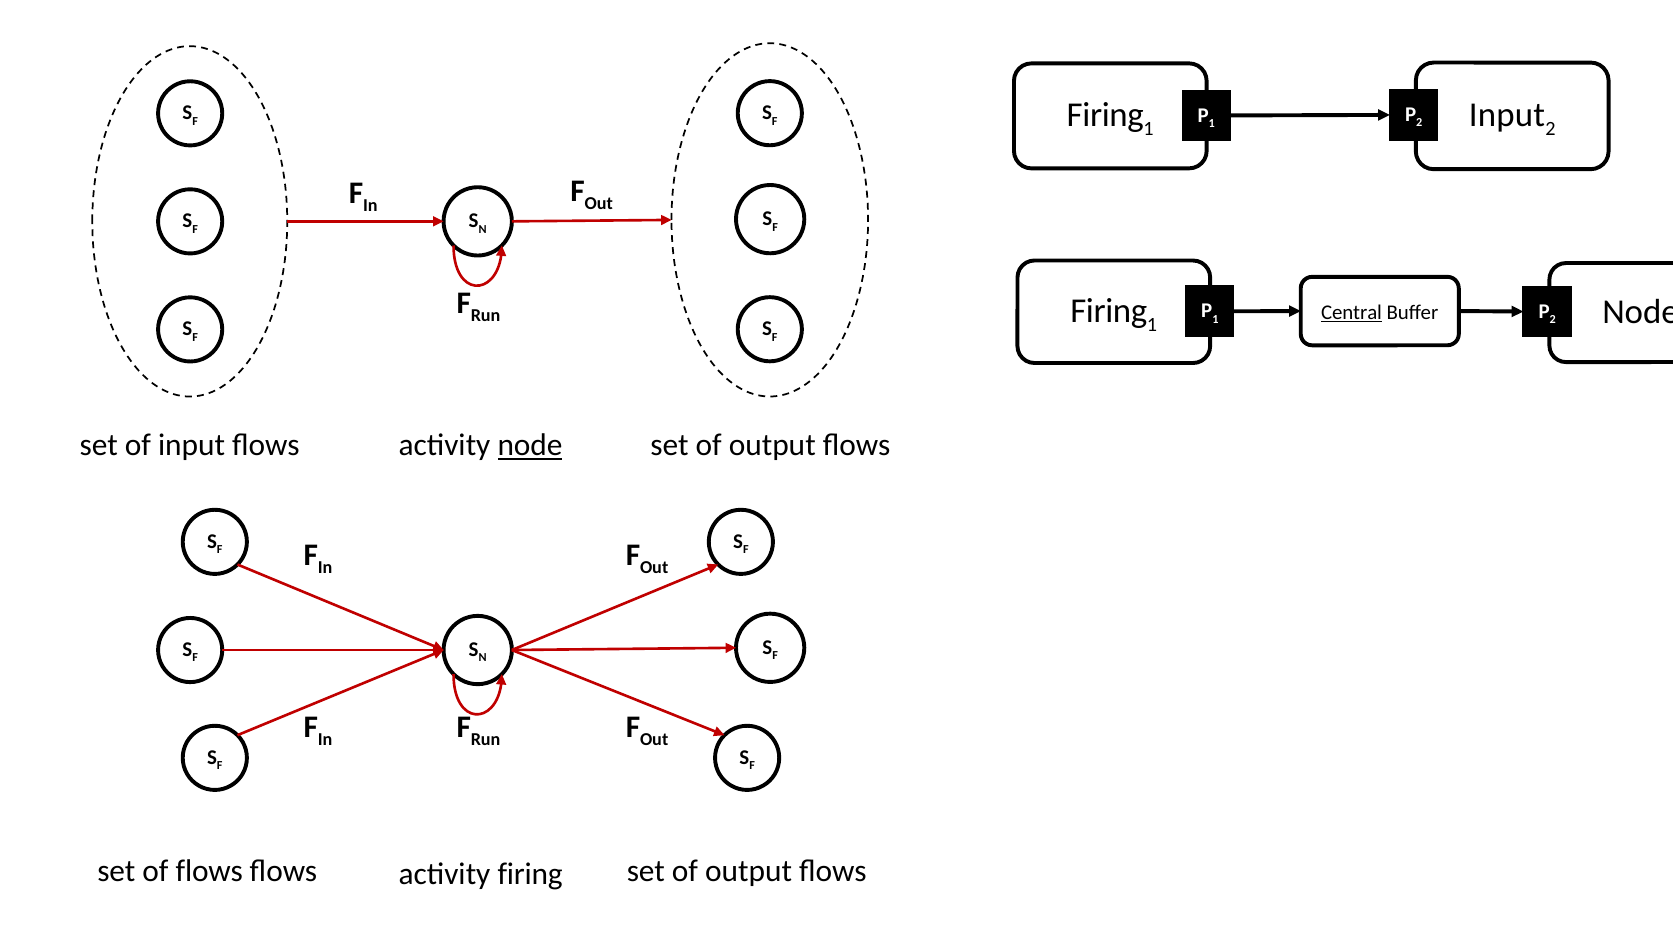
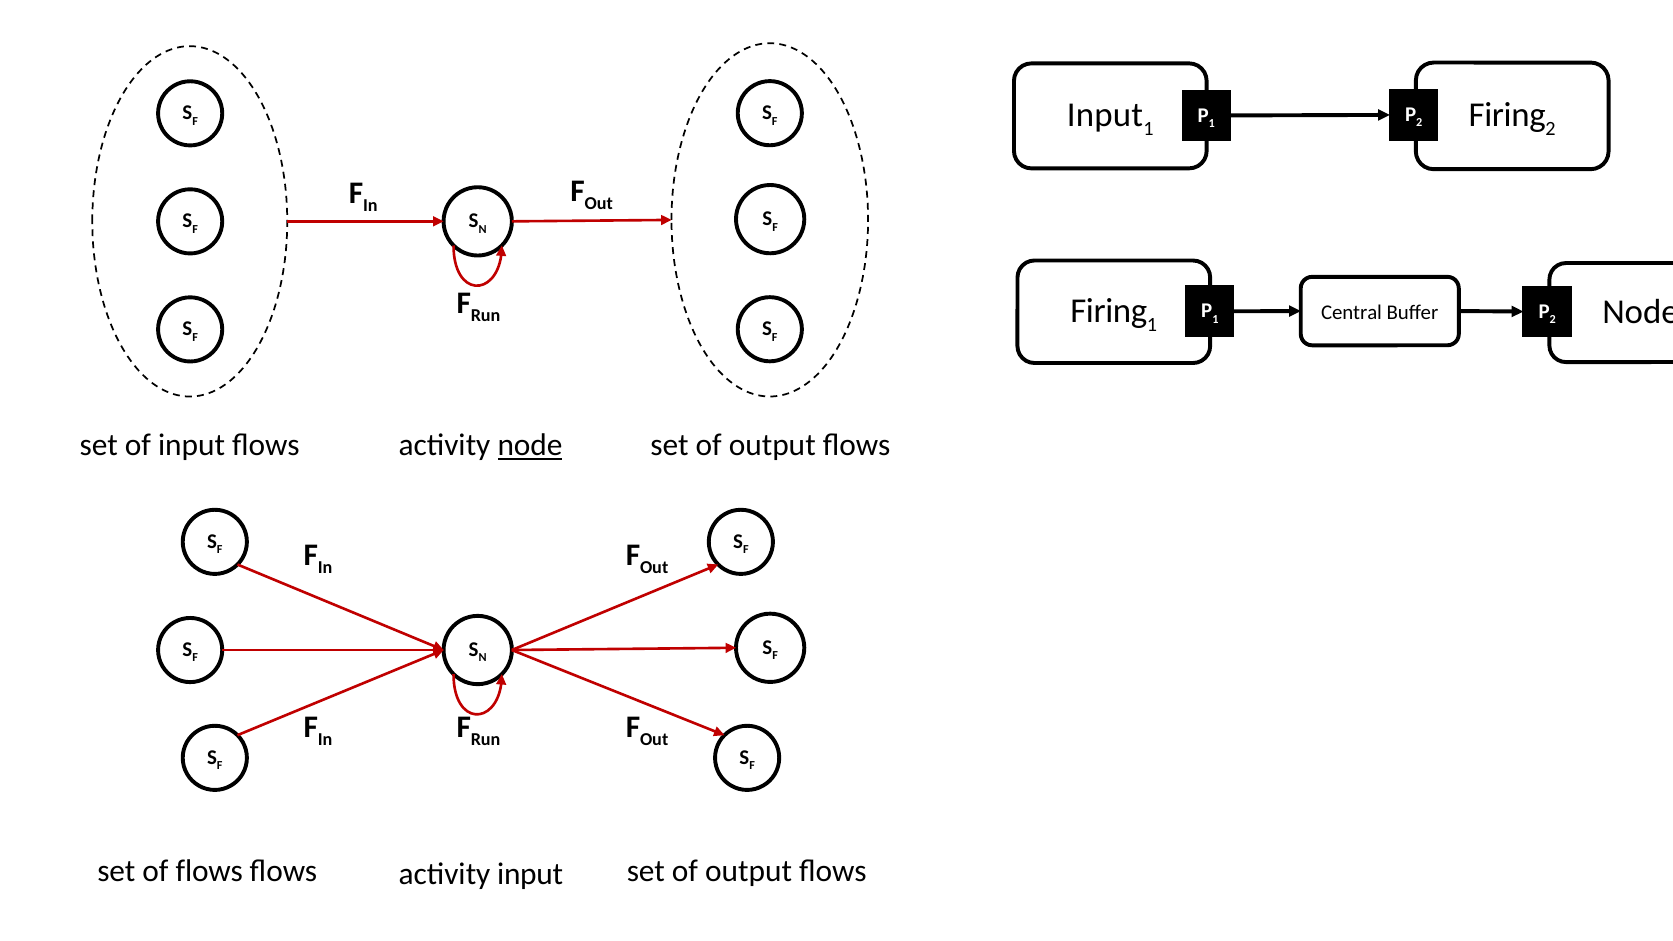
Firing at (1105, 115): Firing -> Input
Input at (1507, 115): Input -> Firing
Central underline: present -> none
activity firing: firing -> input
